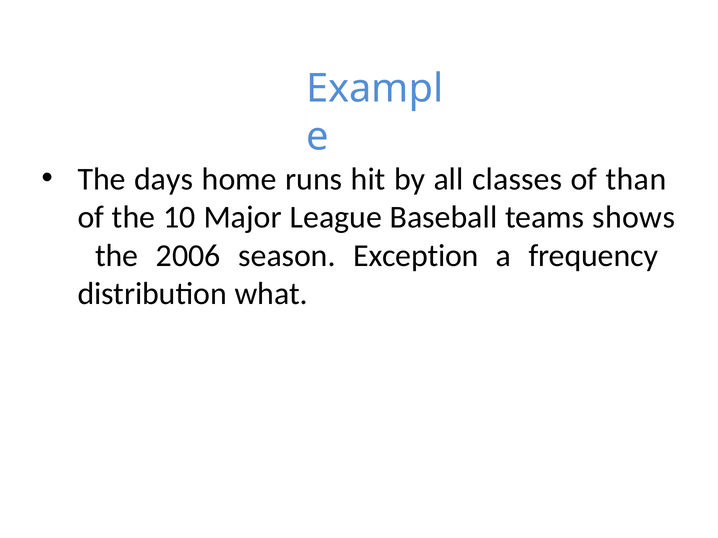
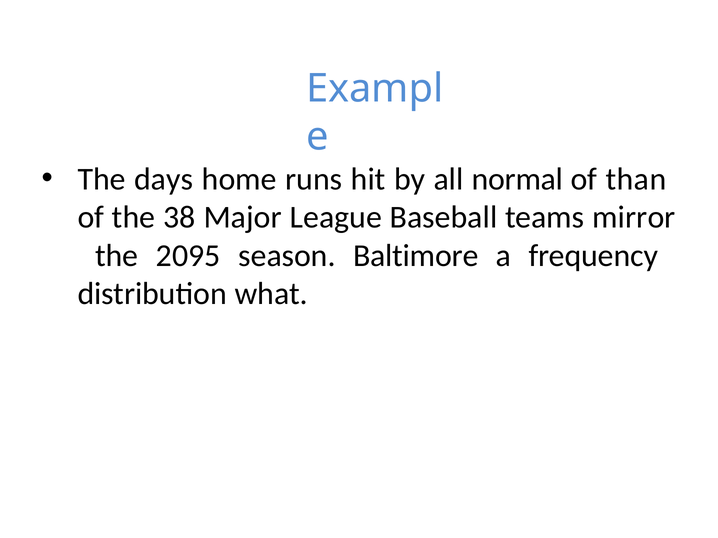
classes: classes -> normal
10: 10 -> 38
shows: shows -> mirror
2006: 2006 -> 2095
Exception: Exception -> Baltimore
